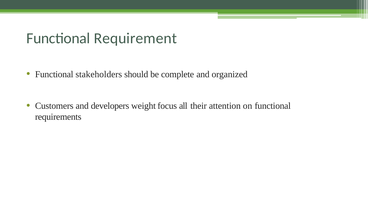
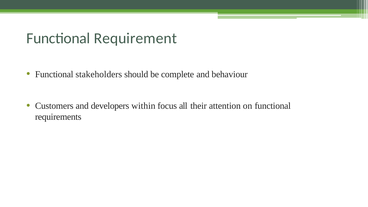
organized: organized -> behaviour
weight: weight -> within
